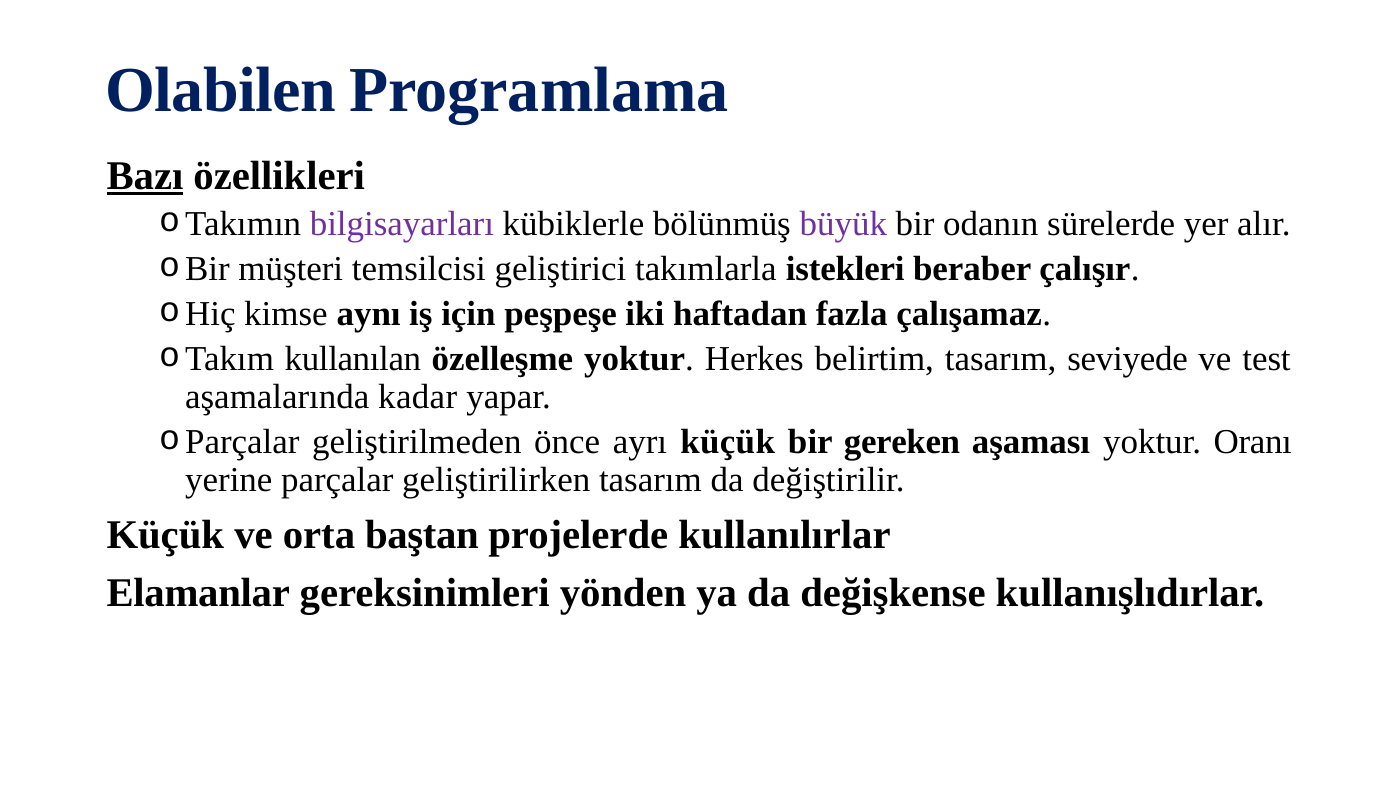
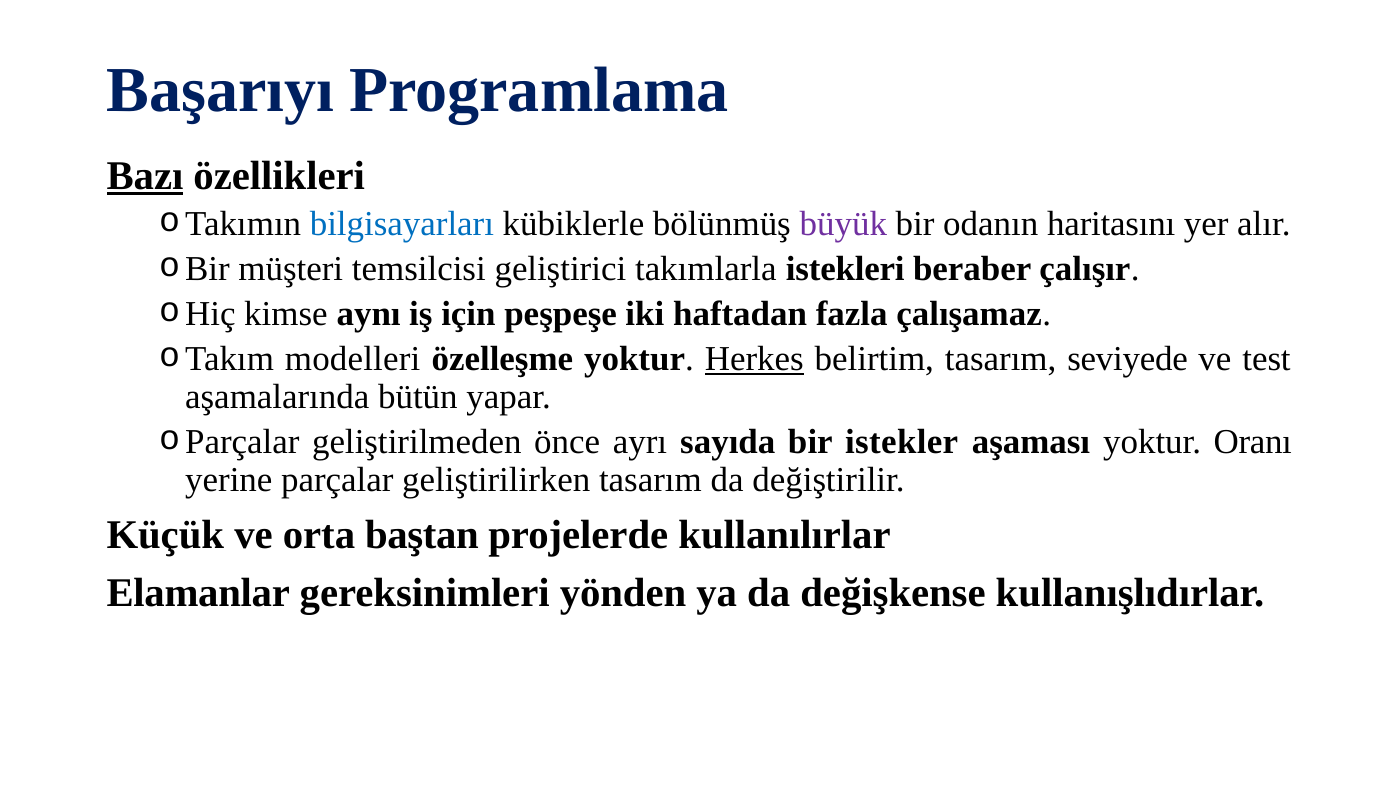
Olabilen: Olabilen -> Başarıyı
bilgisayarları colour: purple -> blue
sürelerde: sürelerde -> haritasını
kullanılan: kullanılan -> modelleri
Herkes underline: none -> present
kadar: kadar -> bütün
ayrı küçük: küçük -> sayıda
gereken: gereken -> istekler
